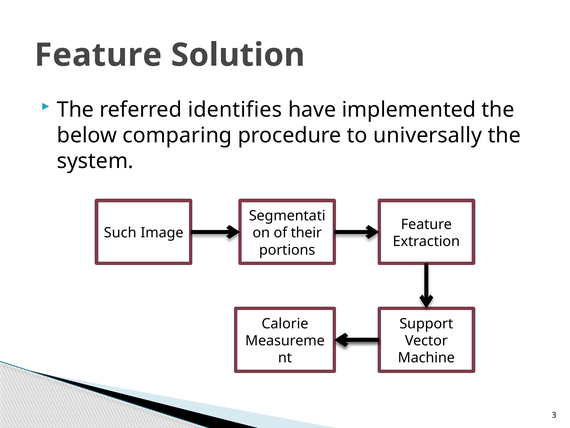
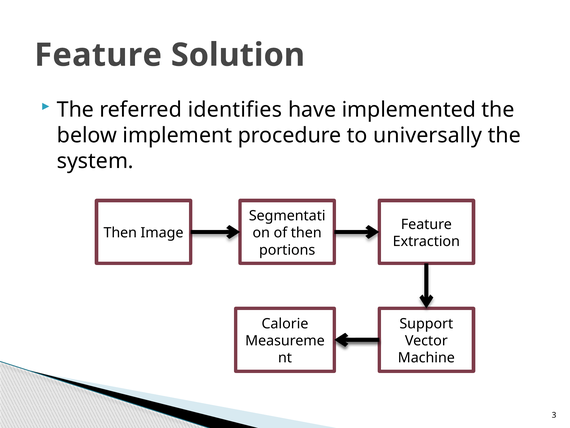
comparing: comparing -> implement
Such at (120, 233): Such -> Then
of their: their -> then
